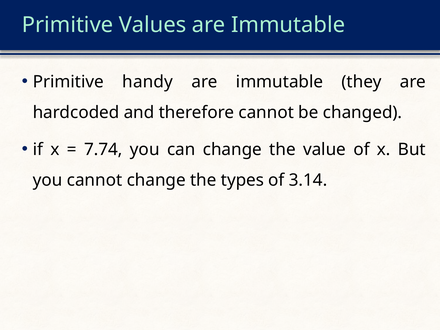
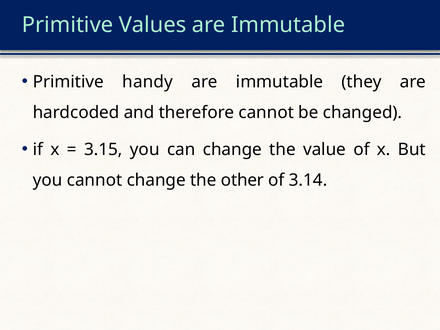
7.74: 7.74 -> 3.15
types: types -> other
